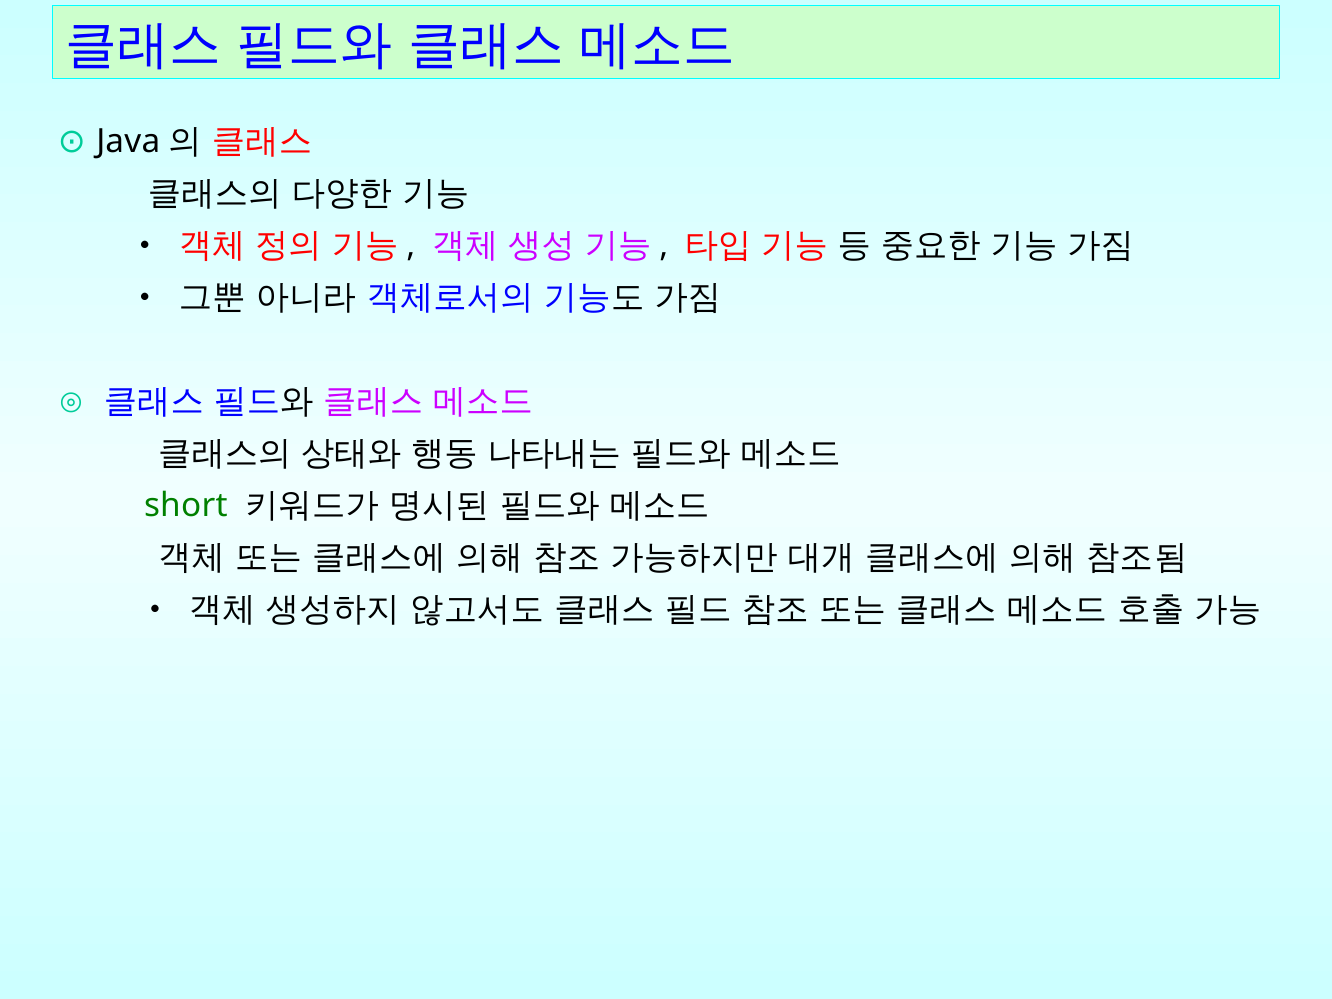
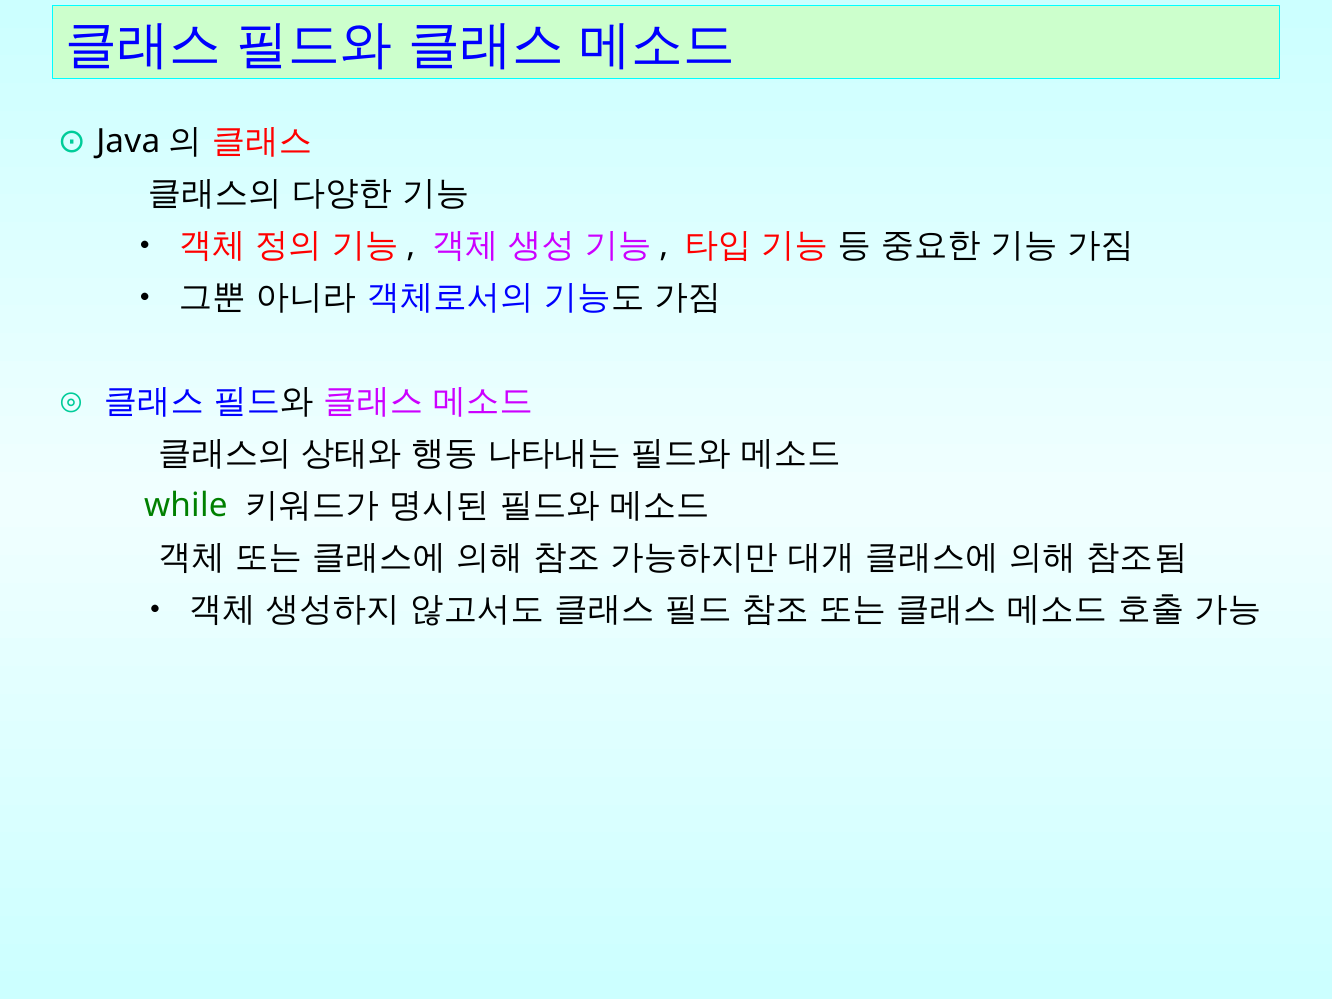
short: short -> while
